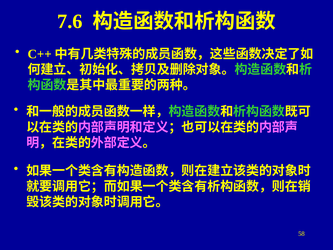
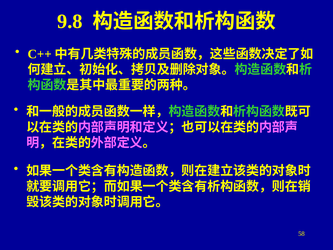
7.6: 7.6 -> 9.8
